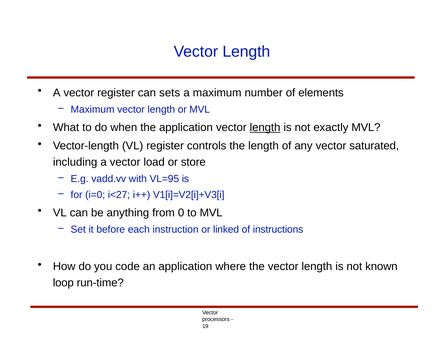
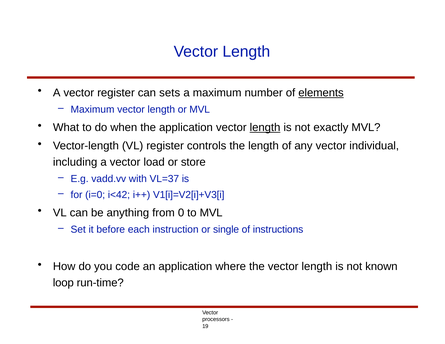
elements underline: none -> present
saturated: saturated -> individual
VL=95: VL=95 -> VL=37
i<27: i<27 -> i<42
linked: linked -> single
